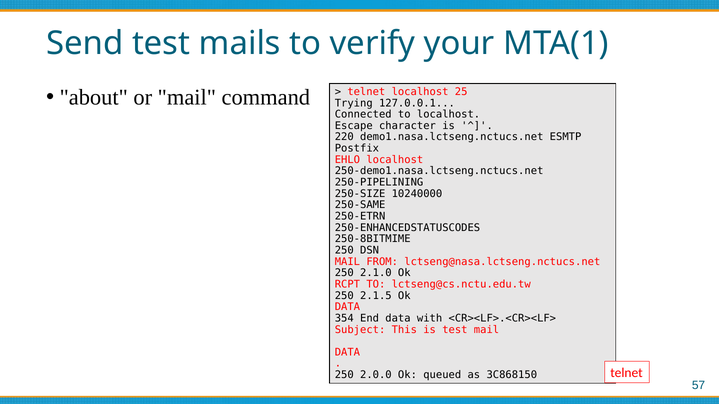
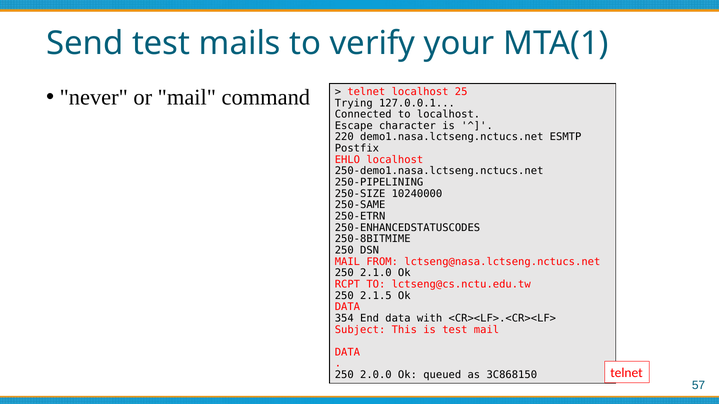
about: about -> never
